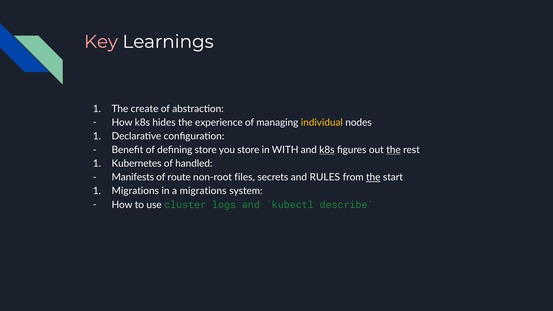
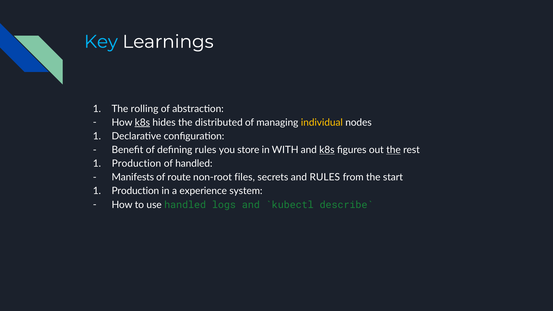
Key colour: pink -> light blue
create: create -> rolling
k8s at (142, 122) underline: none -> present
experience: experience -> distributed
defining store: store -> rules
Kubernetes at (137, 164): Kubernetes -> Production
the at (373, 177) underline: present -> none
Migrations at (135, 191): Migrations -> Production
a migrations: migrations -> experience
use cluster: cluster -> handled
